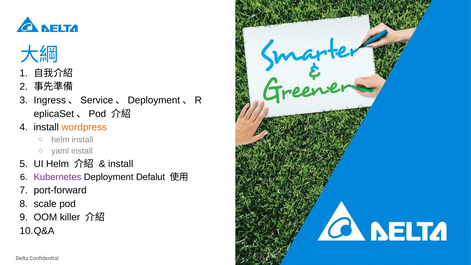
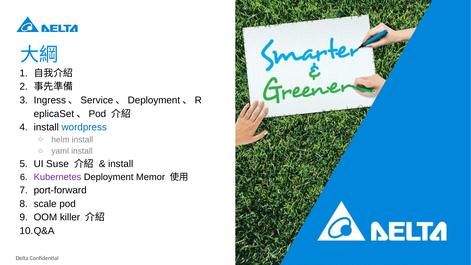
wordpress colour: orange -> blue
UI Helm: Helm -> Suse
Defalut: Defalut -> Memor
